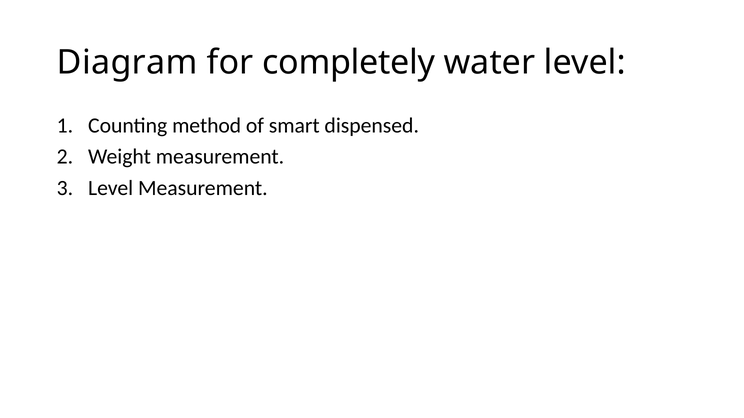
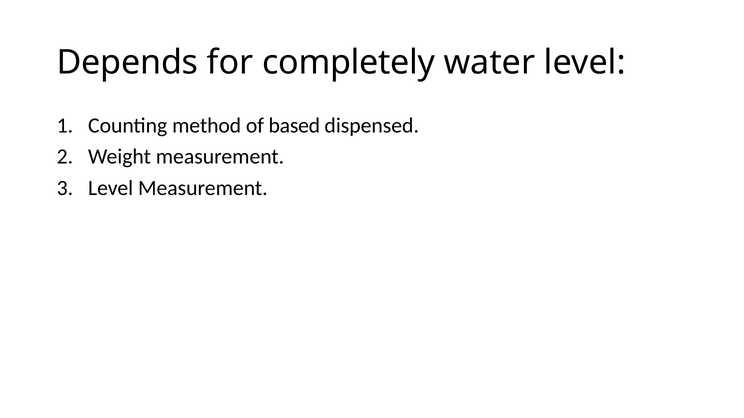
Diagram: Diagram -> Depends
smart: smart -> based
